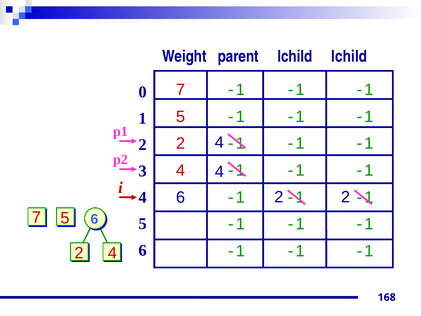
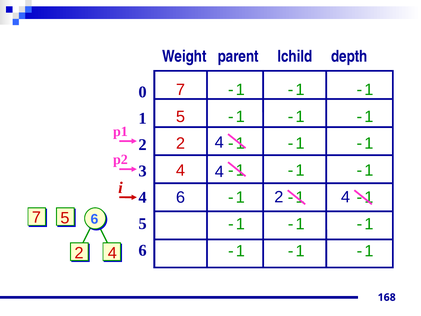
lchild lchild: lchild -> depth
2 2: 2 -> 4
